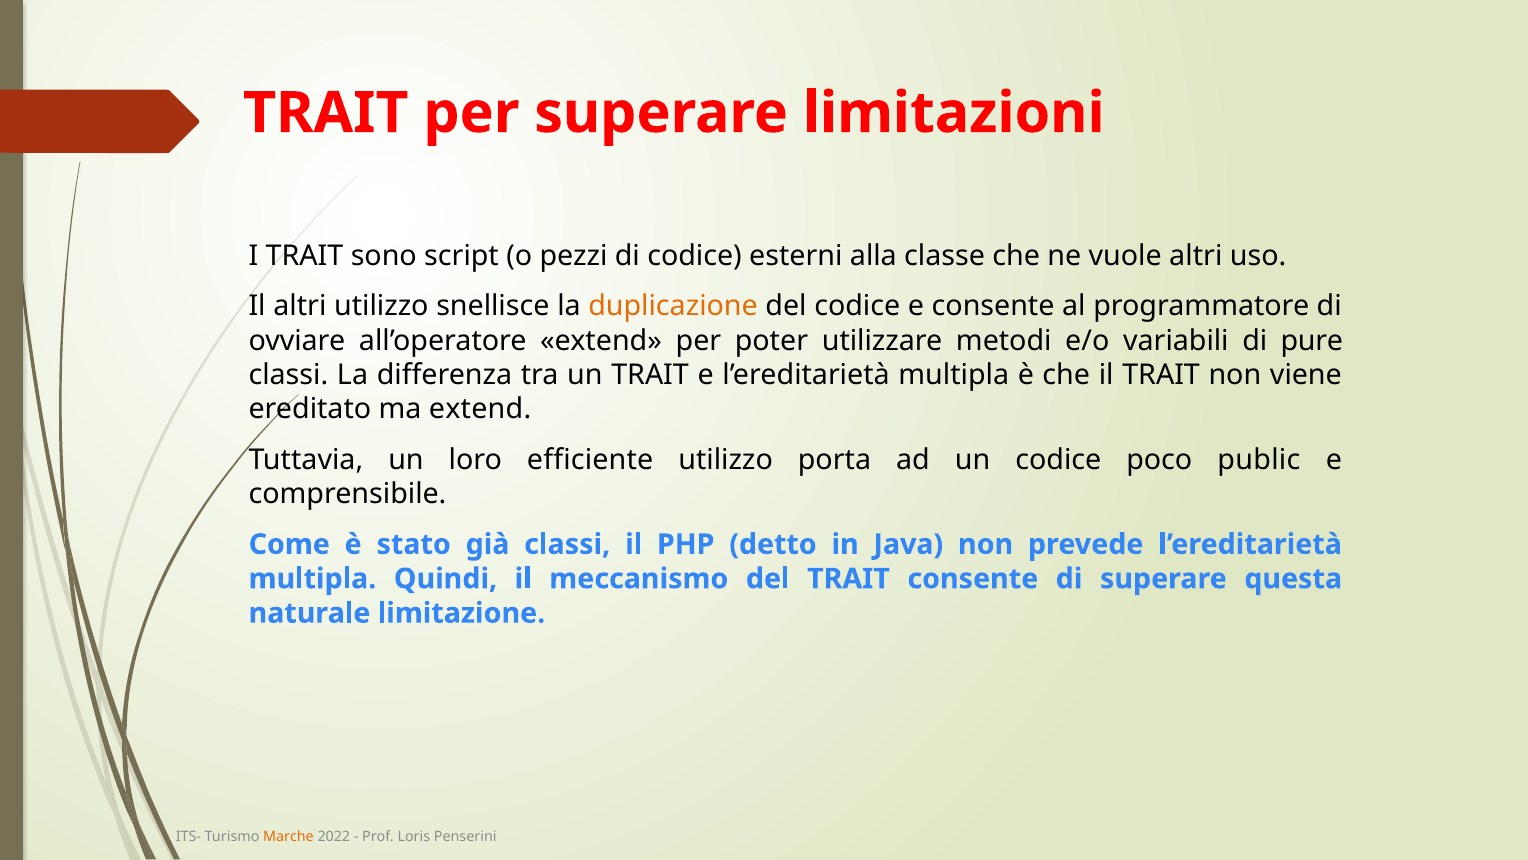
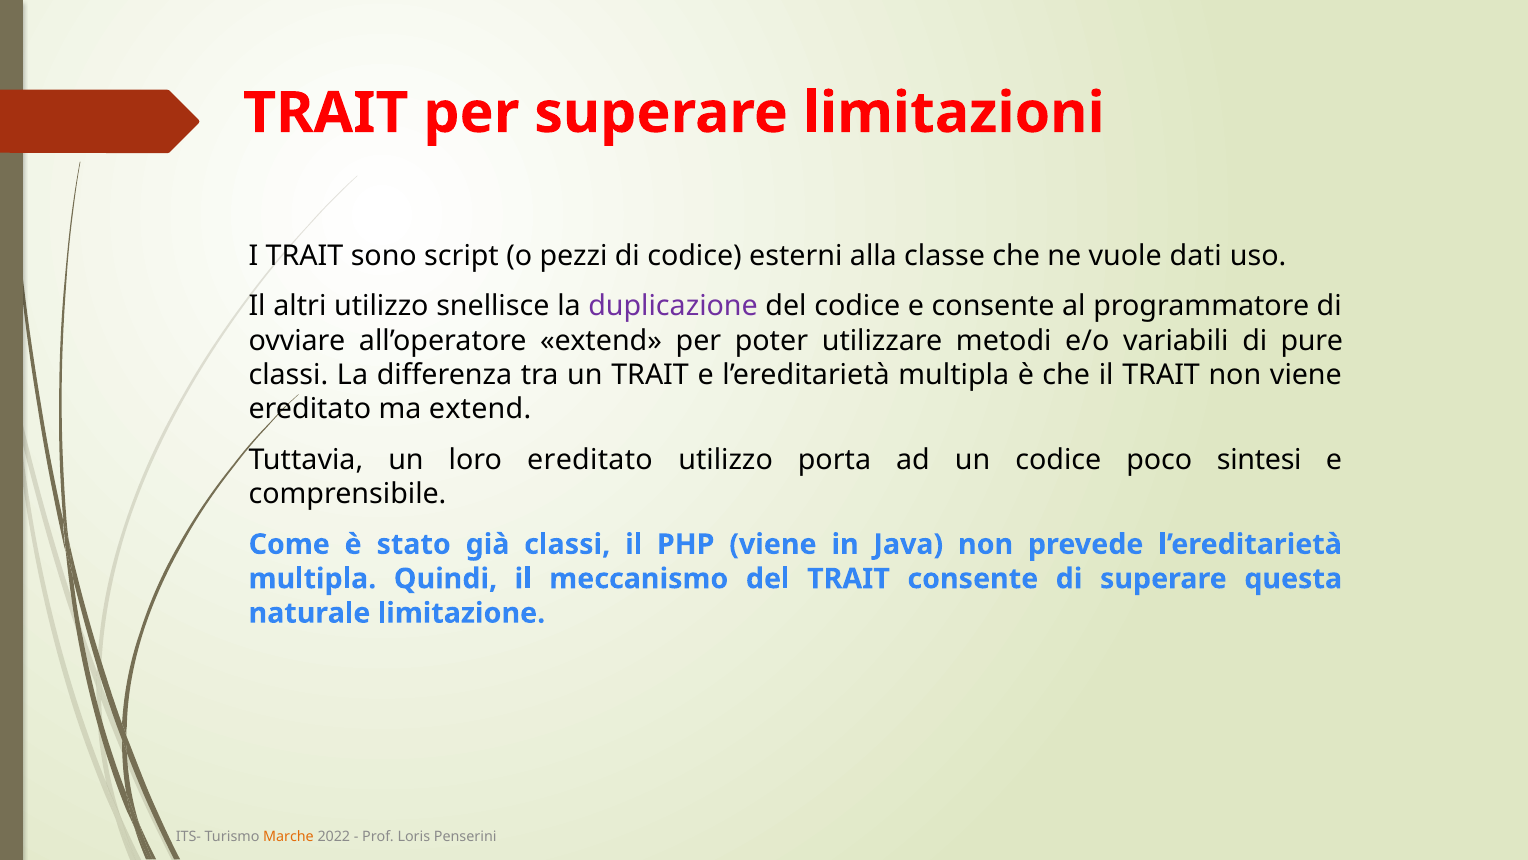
vuole altri: altri -> dati
duplicazione colour: orange -> purple
loro efficiente: efficiente -> ereditato
public: public -> sintesi
PHP detto: detto -> viene
